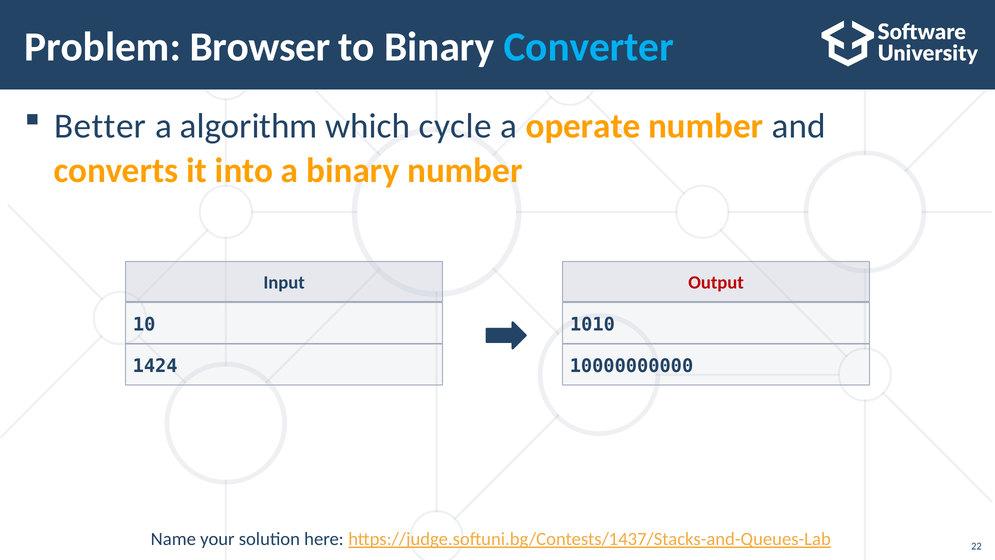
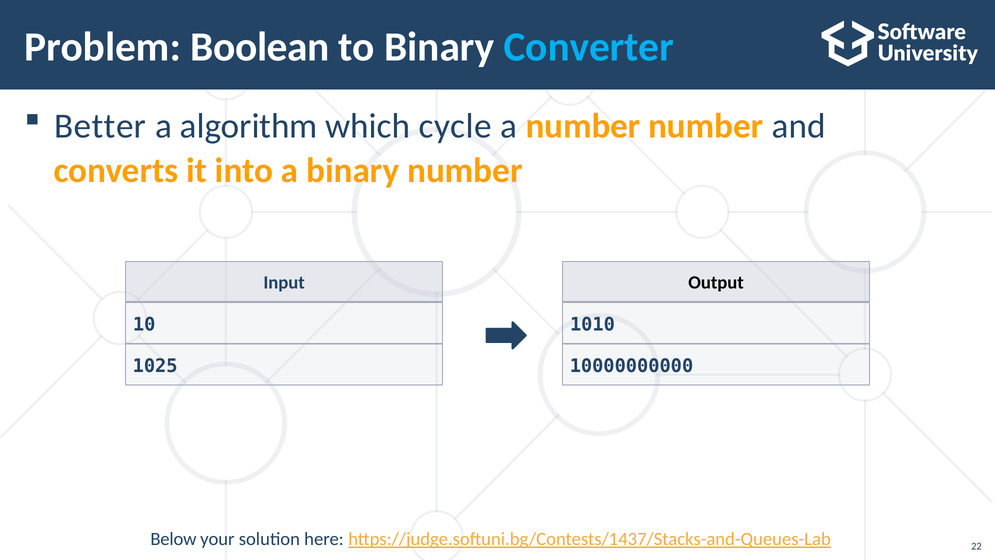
Browser: Browser -> Boolean
a operate: operate -> number
Output colour: red -> black
1424: 1424 -> 1025
Name: Name -> Below
